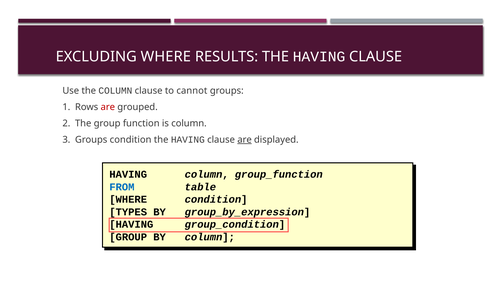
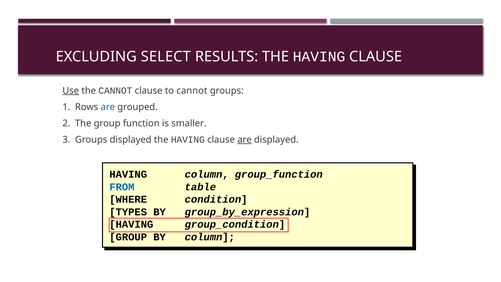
EXCLUDING WHERE: WHERE -> SELECT
Use underline: none -> present
the COLUMN: COLUMN -> CANNOT
are at (108, 107) colour: red -> blue
is column: column -> smaller
Groups condition: condition -> displayed
